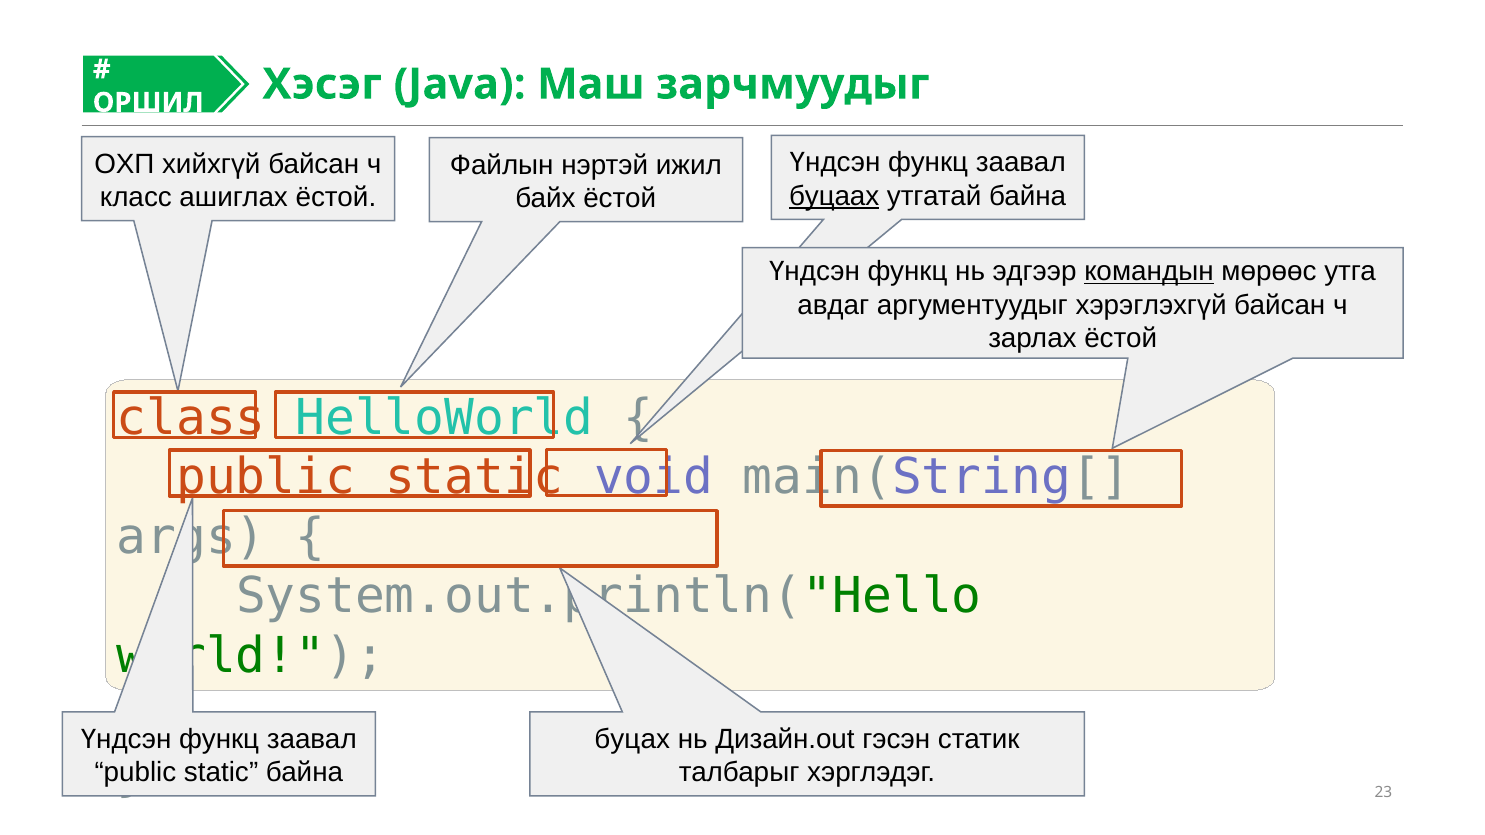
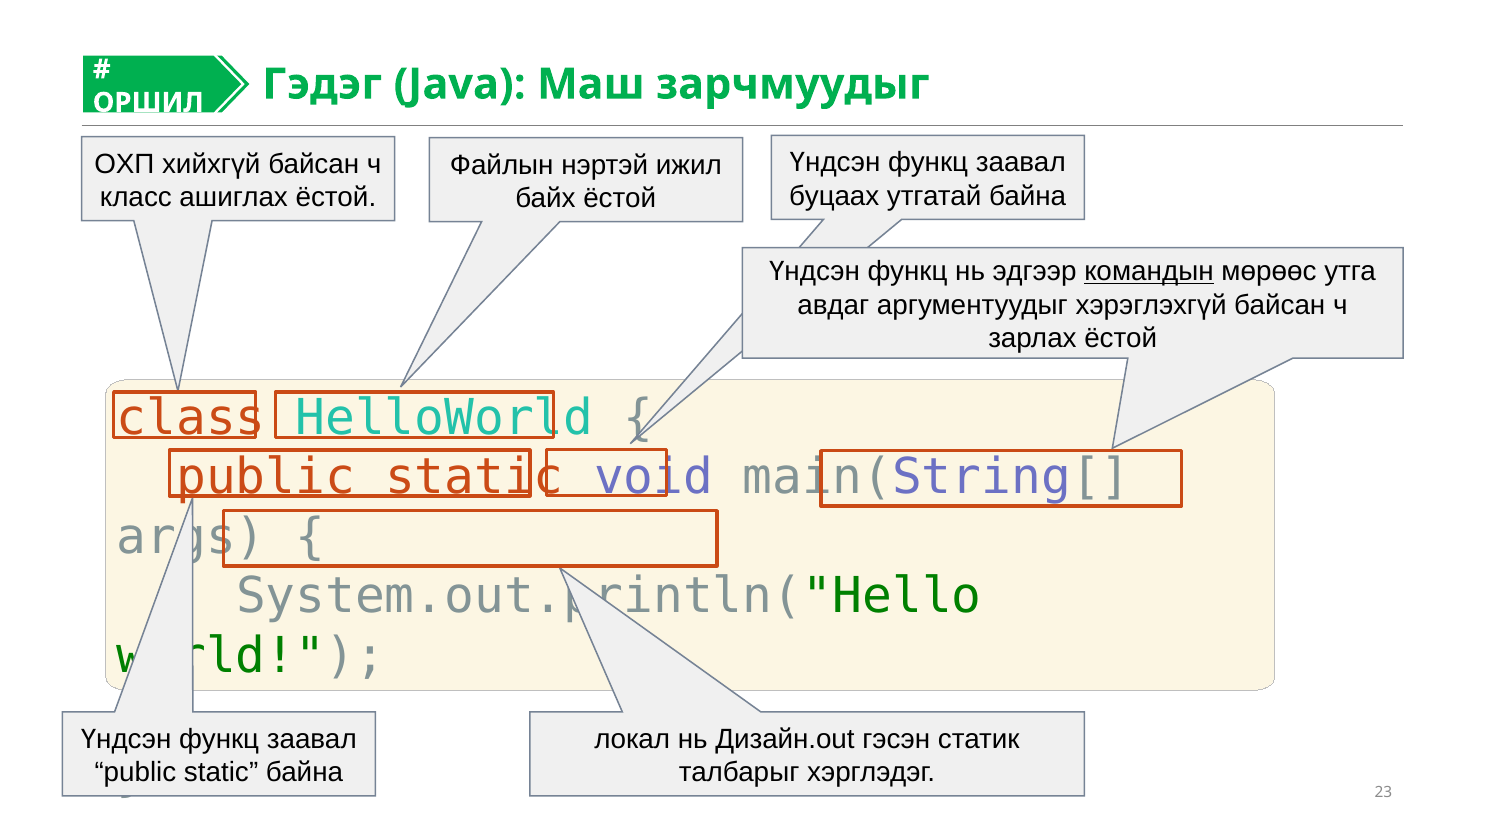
Хэсэг: Хэсэг -> Гэдэг
буцаах underline: present -> none
буцах: буцах -> локал
